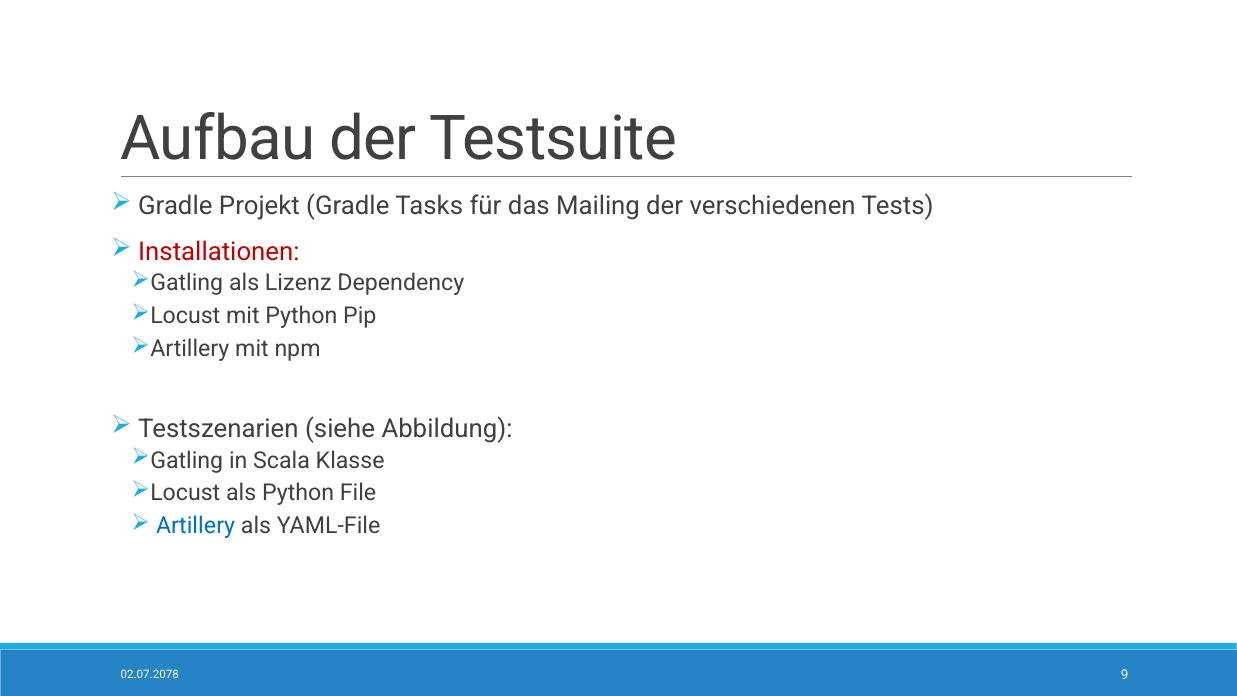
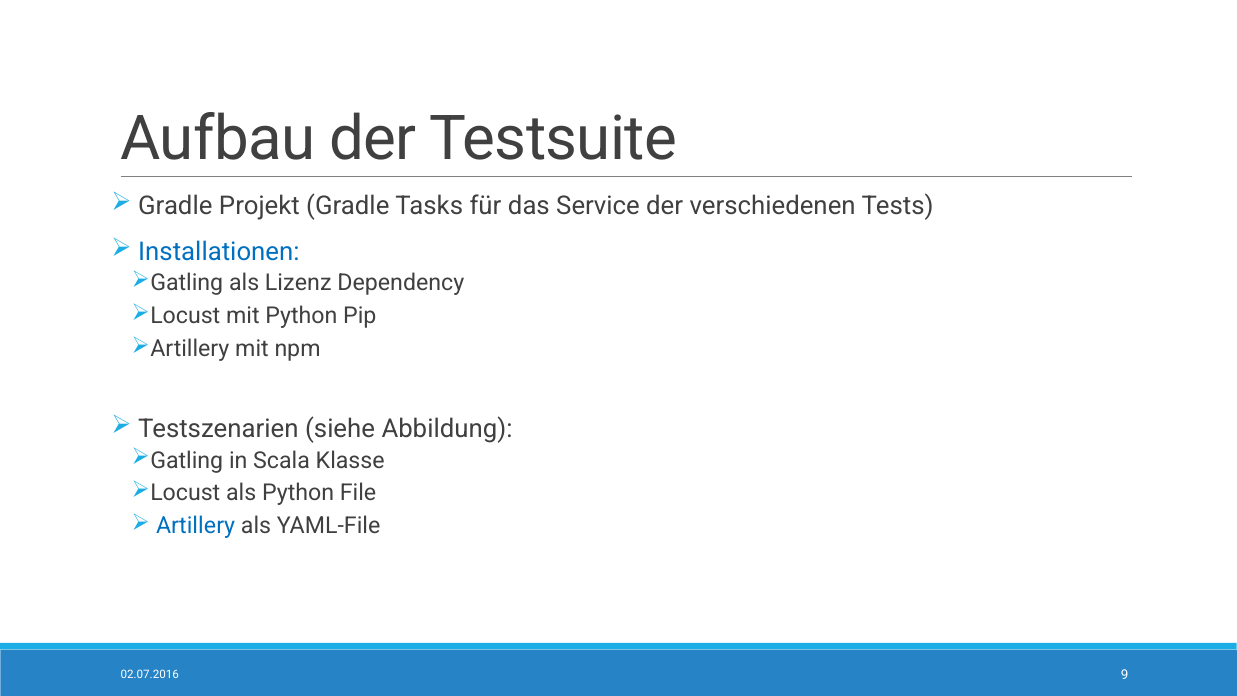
Mailing: Mailing -> Service
Installationen colour: red -> blue
02.07.2078: 02.07.2078 -> 02.07.2016
